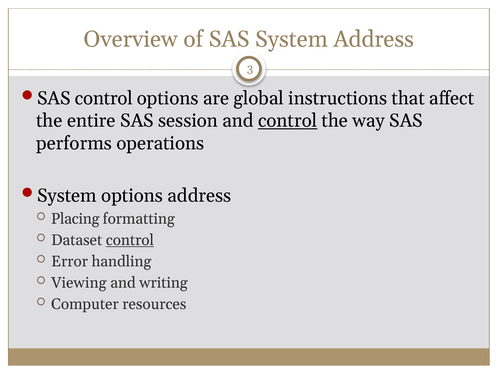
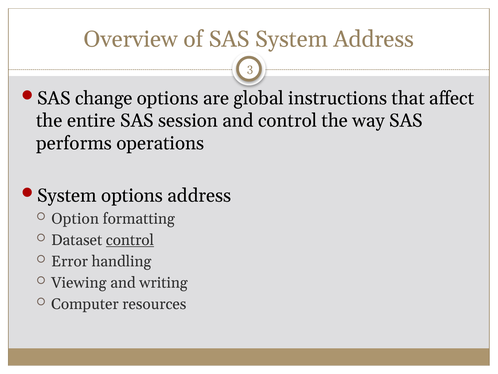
SAS control: control -> change
control at (288, 121) underline: present -> none
Placing: Placing -> Option
